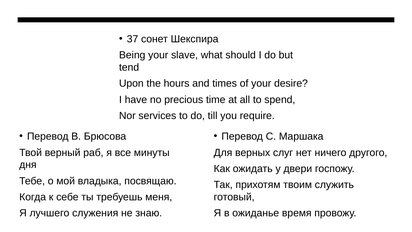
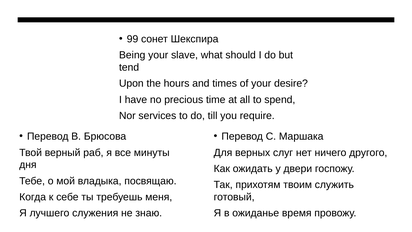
37: 37 -> 99
